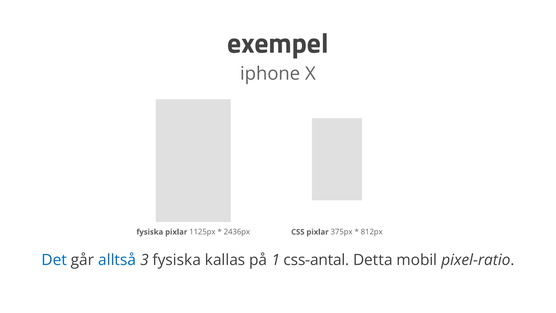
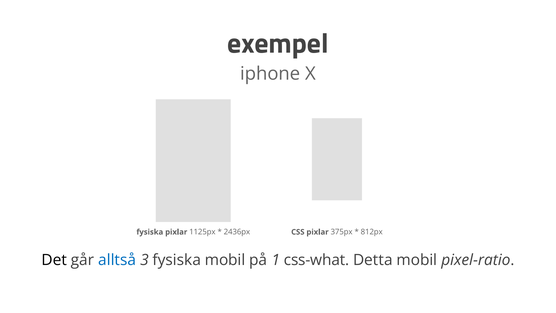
Det colour: blue -> black
fysiska kallas: kallas -> mobil
css-antal: css-antal -> css-what
